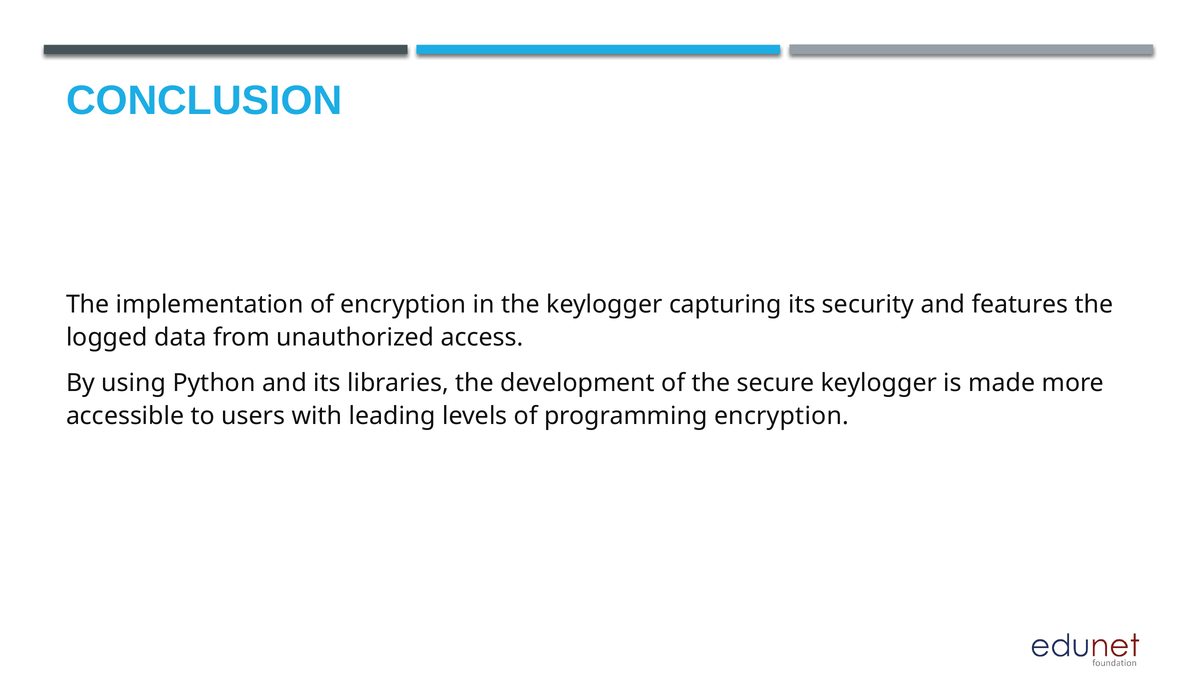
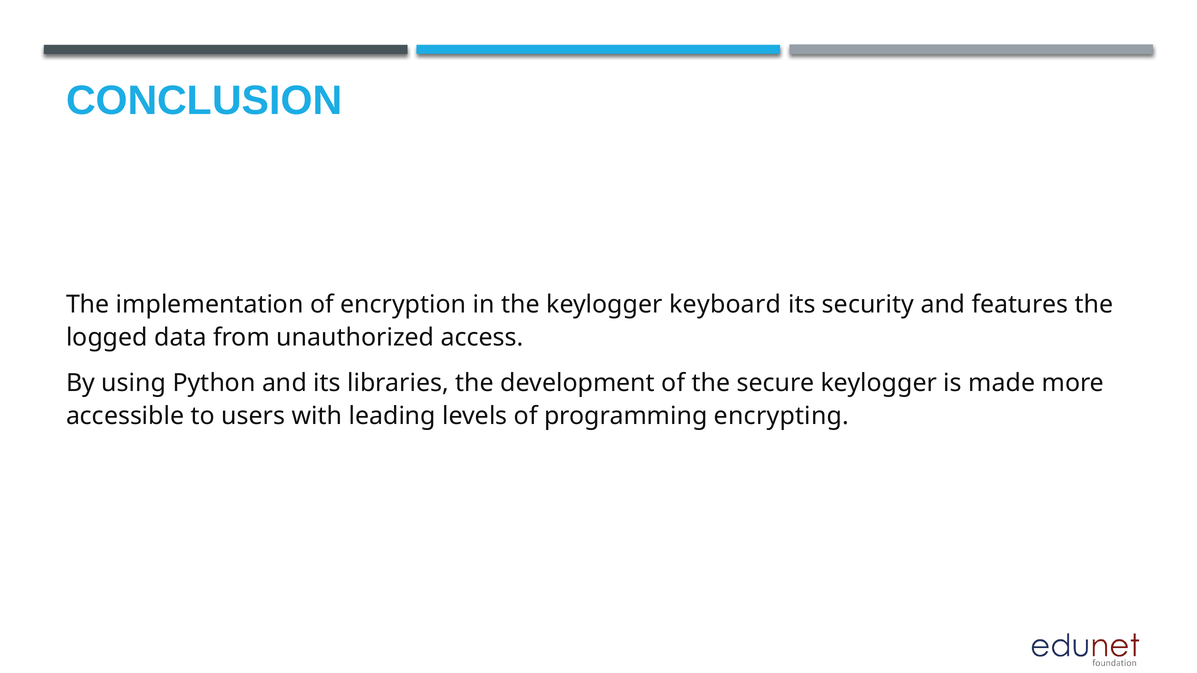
capturing: capturing -> keyboard
programming encryption: encryption -> encrypting
